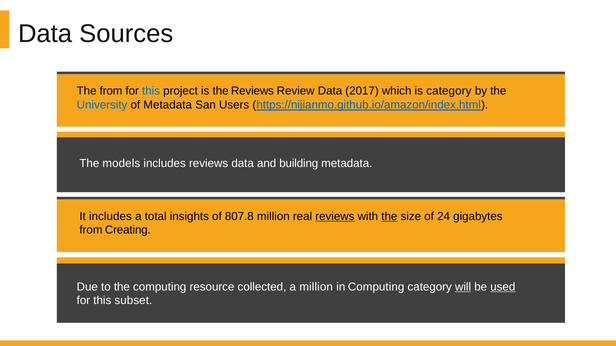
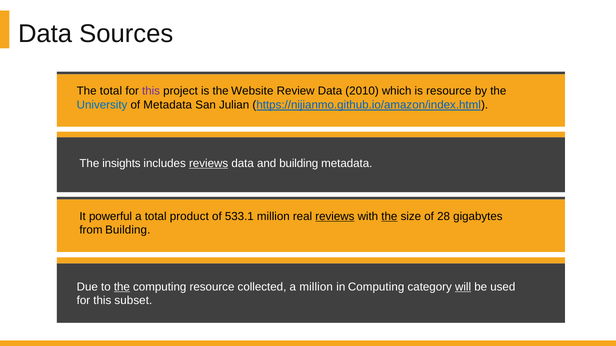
The from: from -> total
this at (151, 91) colour: blue -> purple
the Reviews: Reviews -> Website
2017: 2017 -> 2010
is category: category -> resource
Users: Users -> Julian
models: models -> insights
reviews at (209, 164) underline: none -> present
It includes: includes -> powerful
insights: insights -> product
807.8: 807.8 -> 533.1
24: 24 -> 28
from Creating: Creating -> Building
the at (122, 287) underline: none -> present
used underline: present -> none
